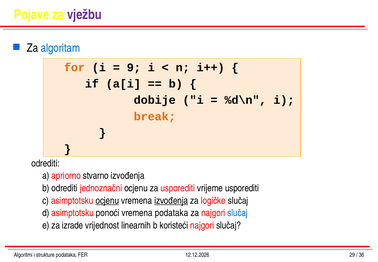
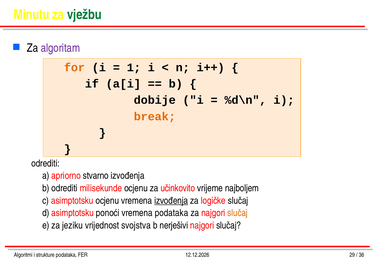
Pojave: Pojave -> Minutu
vježbu colour: purple -> green
algoritam colour: blue -> purple
9: 9 -> 1
jednoznačni: jednoznačni -> milisekunde
za usporediti: usporediti -> učinkovito
vrijeme usporediti: usporediti -> najboljem
ocjenu at (107, 200) underline: present -> none
slučaj at (238, 213) colour: blue -> orange
izrade: izrade -> jeziku
linearnih: linearnih -> svojstva
koristeći: koristeći -> nerješivi
